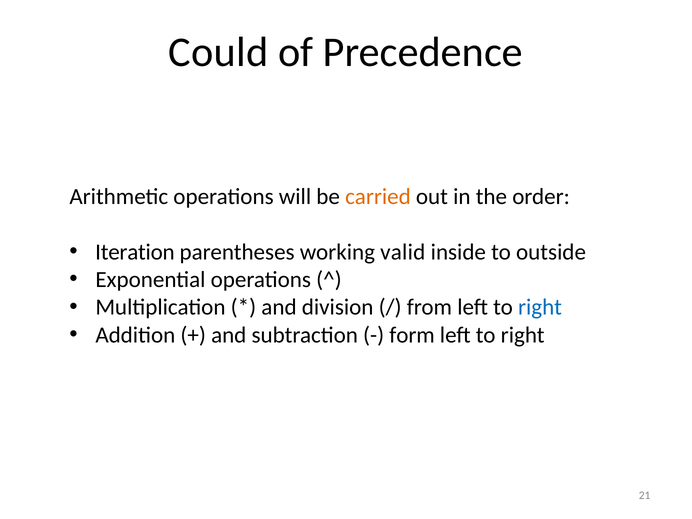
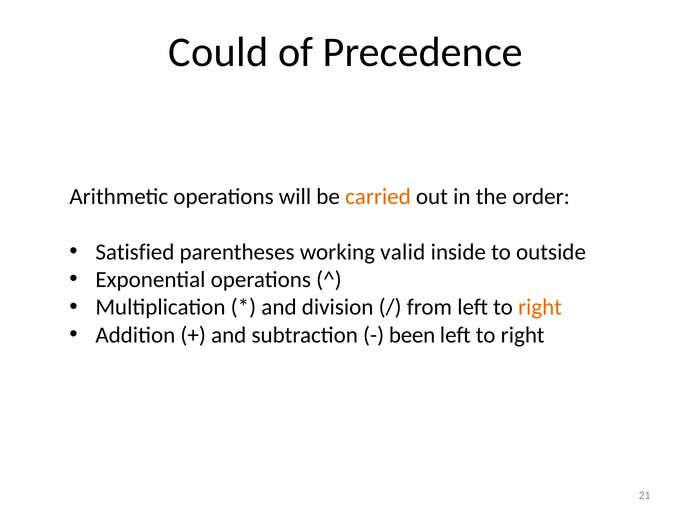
Iteration: Iteration -> Satisfied
right at (540, 307) colour: blue -> orange
form: form -> been
